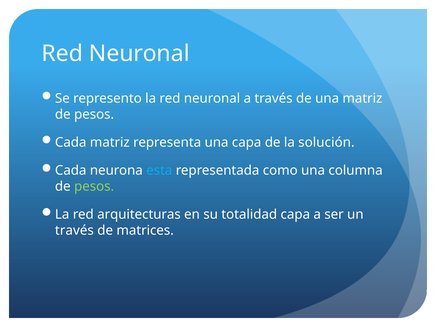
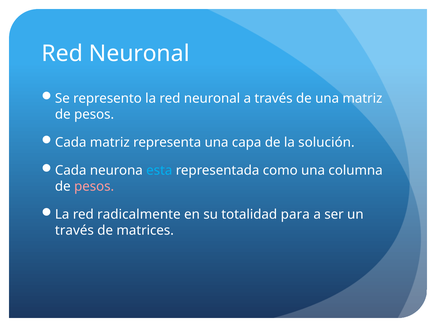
pesos at (94, 186) colour: light green -> pink
arquitecturas: arquitecturas -> radicalmente
totalidad capa: capa -> para
